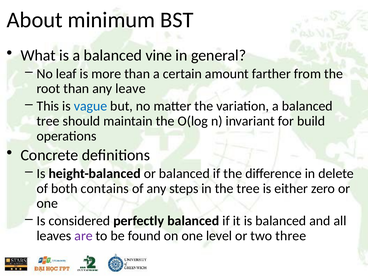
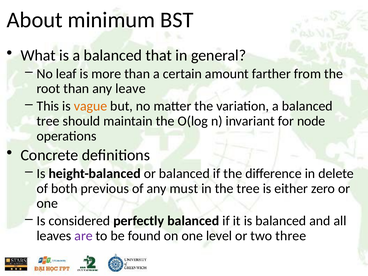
vine: vine -> that
vague colour: blue -> orange
build: build -> node
contains: contains -> previous
steps: steps -> must
